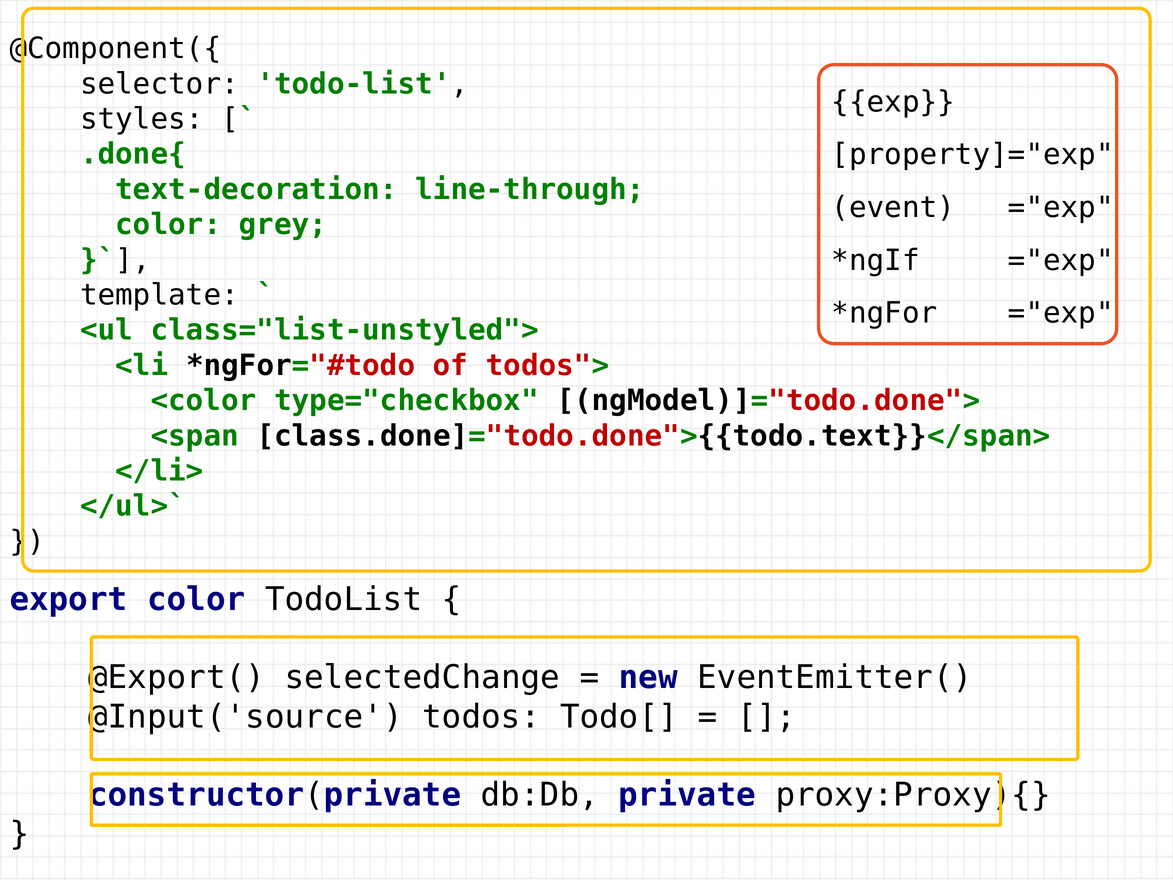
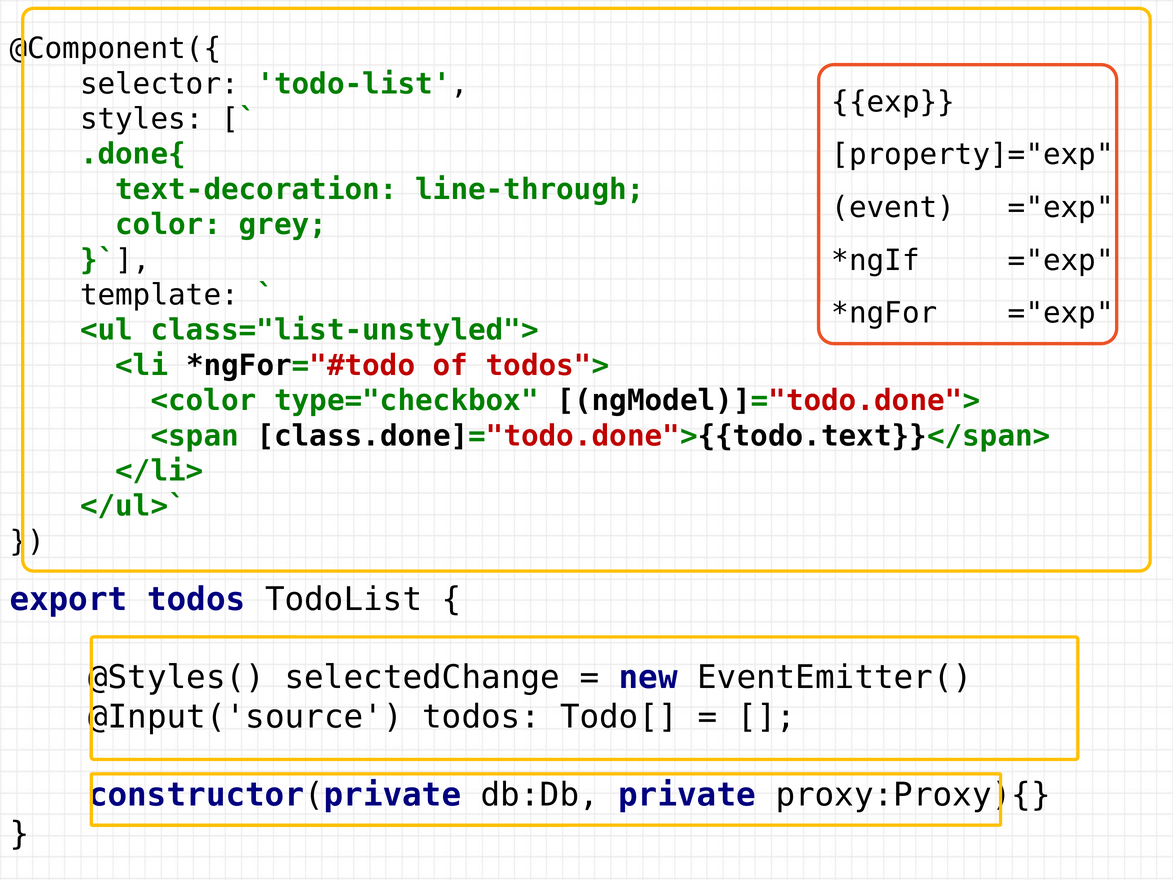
export color: color -> todos
@Export(: @Export( -> @Styles(
